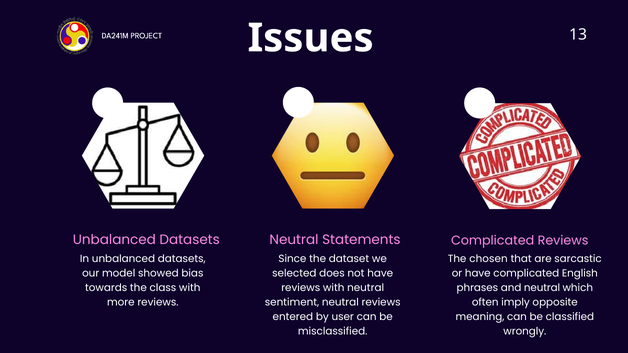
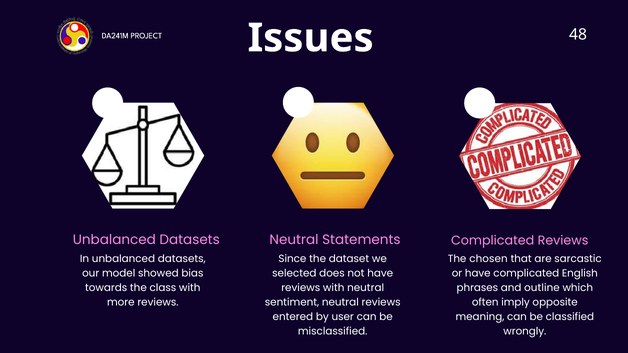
13: 13 -> 48
and neutral: neutral -> outline
